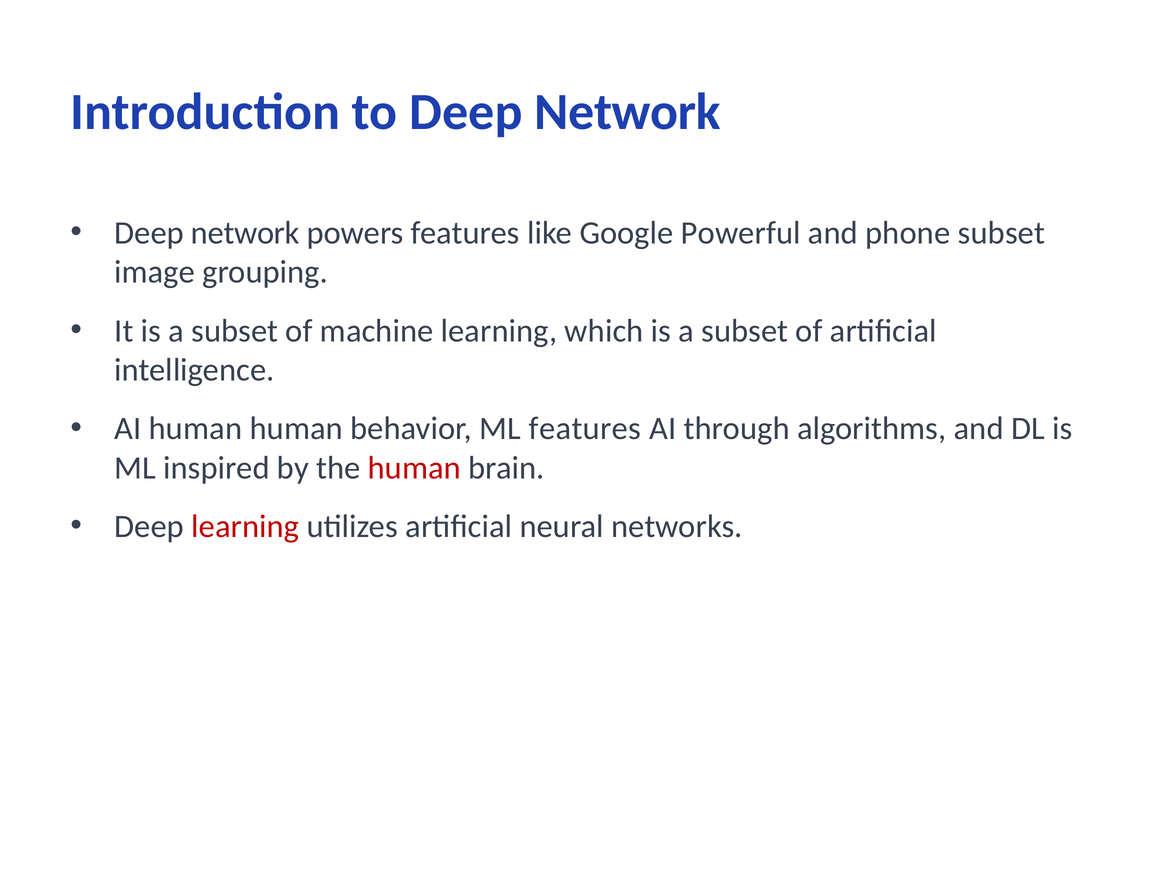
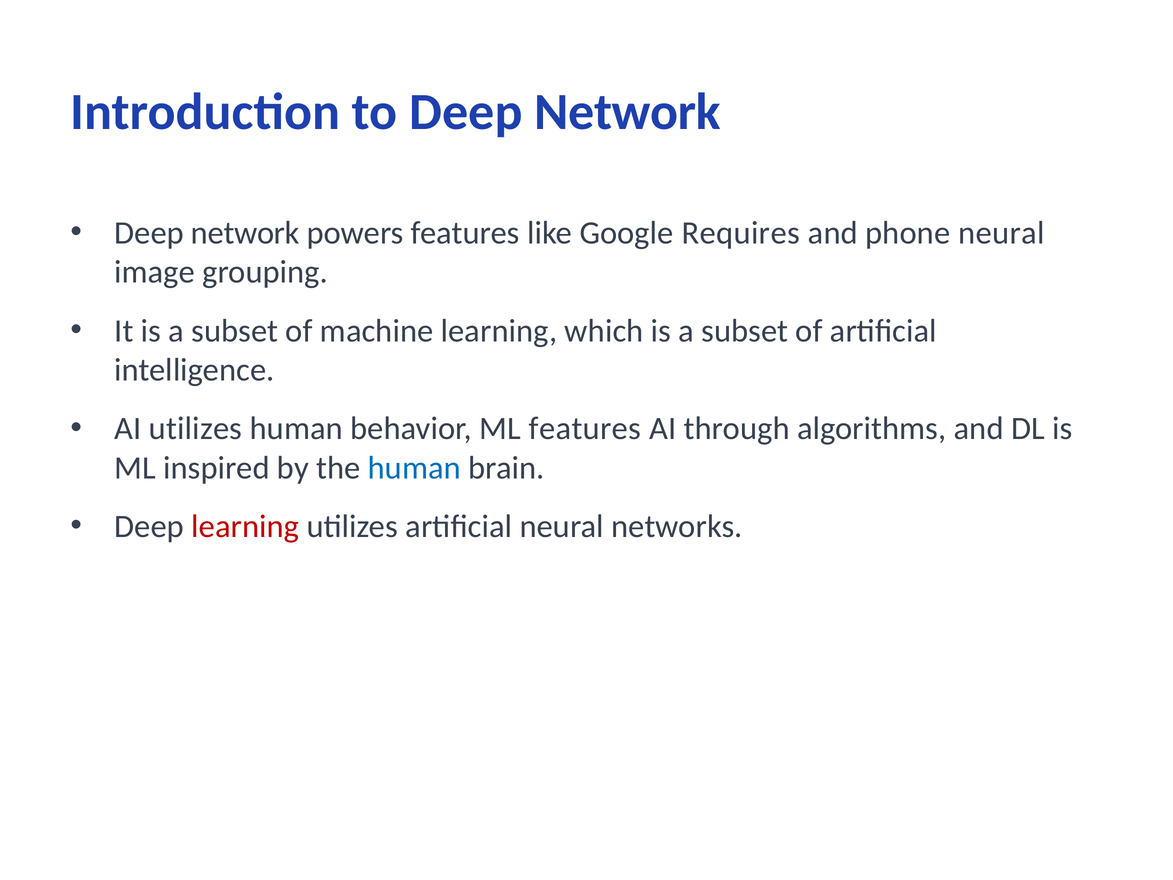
Powerful: Powerful -> Requires
phone subset: subset -> neural
AI human: human -> utilizes
human at (414, 468) colour: red -> blue
